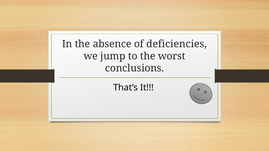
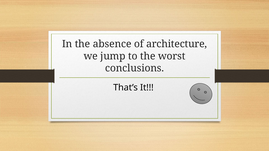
deficiencies: deficiencies -> architecture
